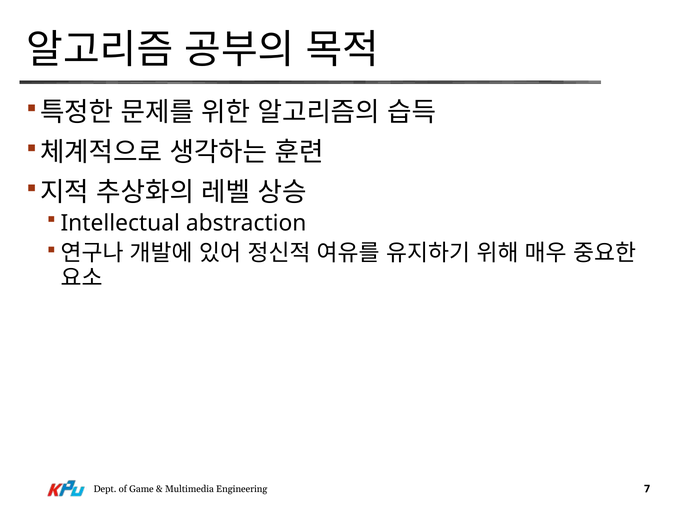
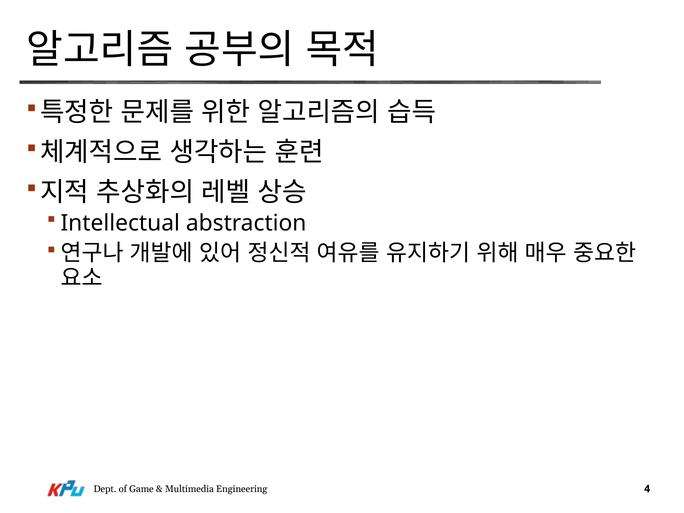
7: 7 -> 4
